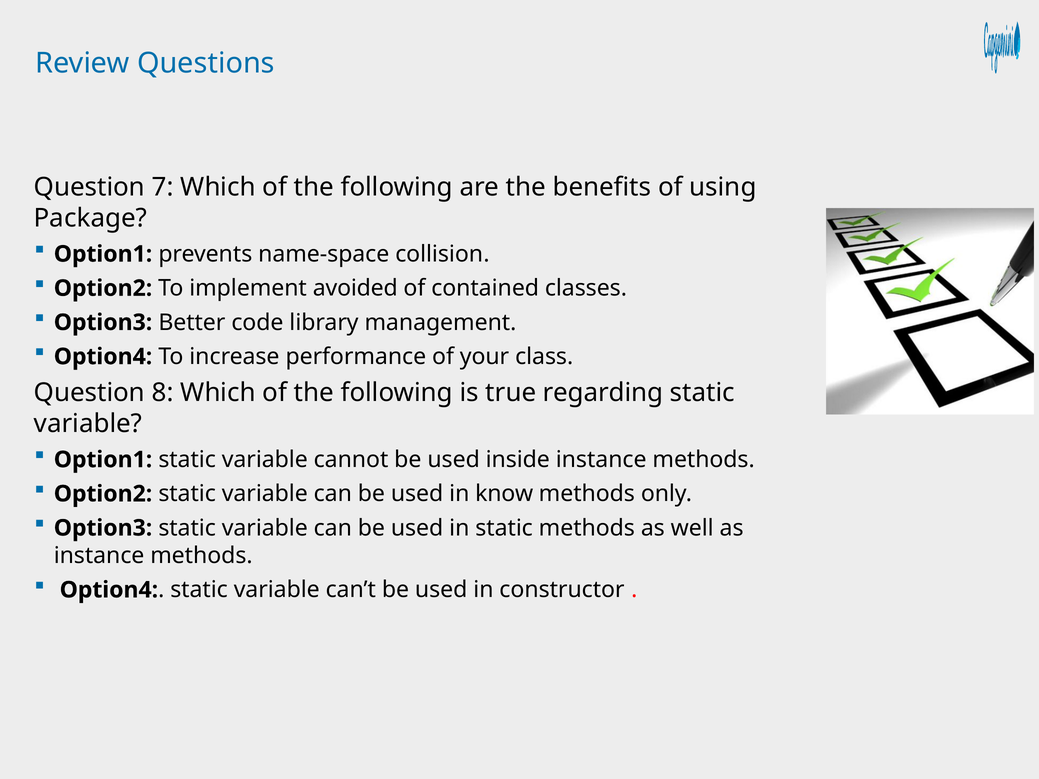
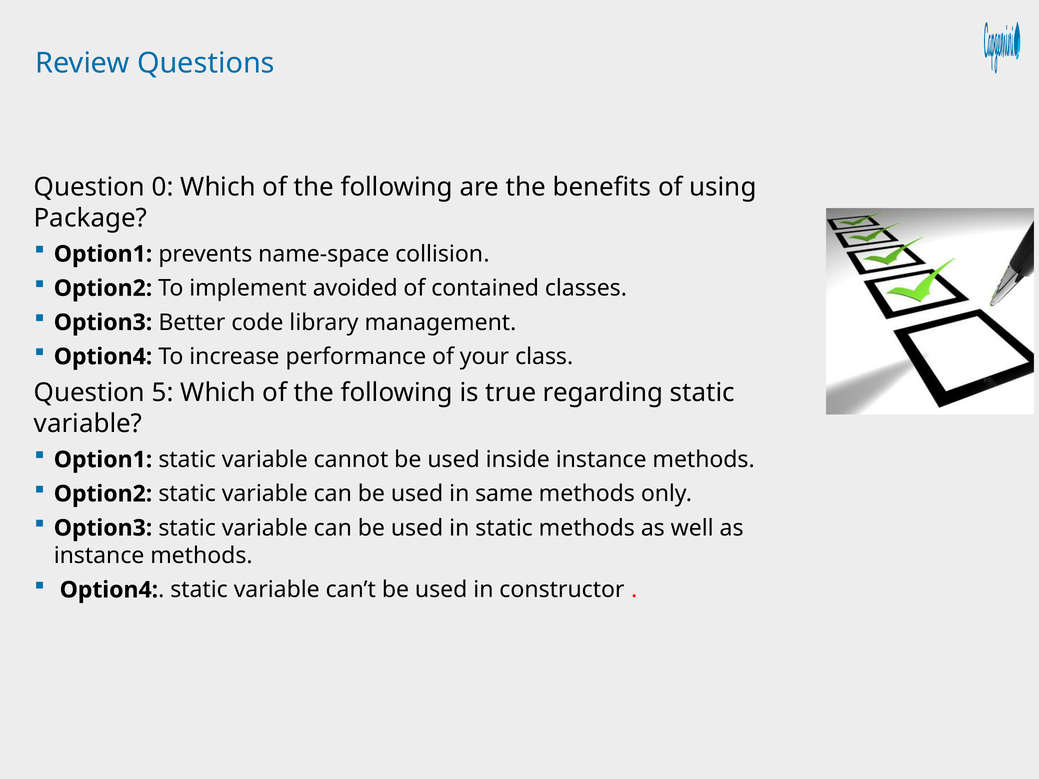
7: 7 -> 0
8: 8 -> 5
know: know -> same
